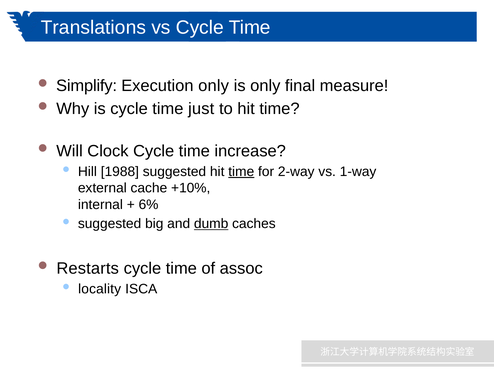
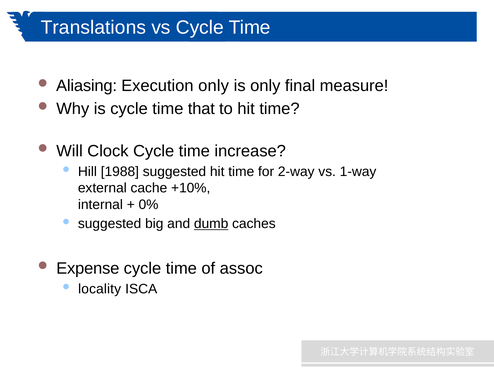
Simplify: Simplify -> Aliasing
just: just -> that
time at (241, 172) underline: present -> none
6%: 6% -> 0%
Restarts: Restarts -> Expense
